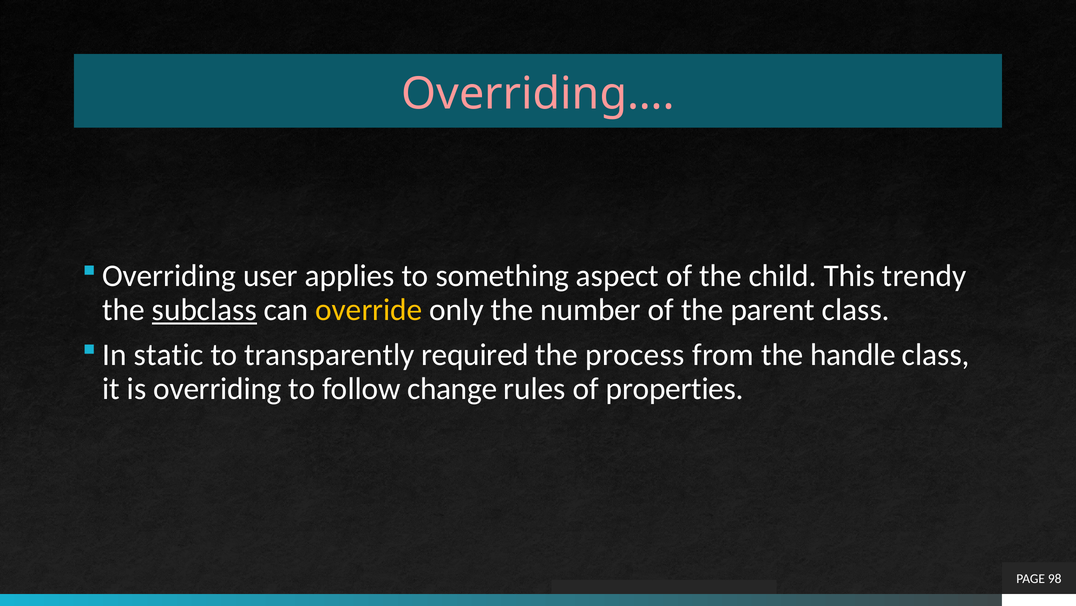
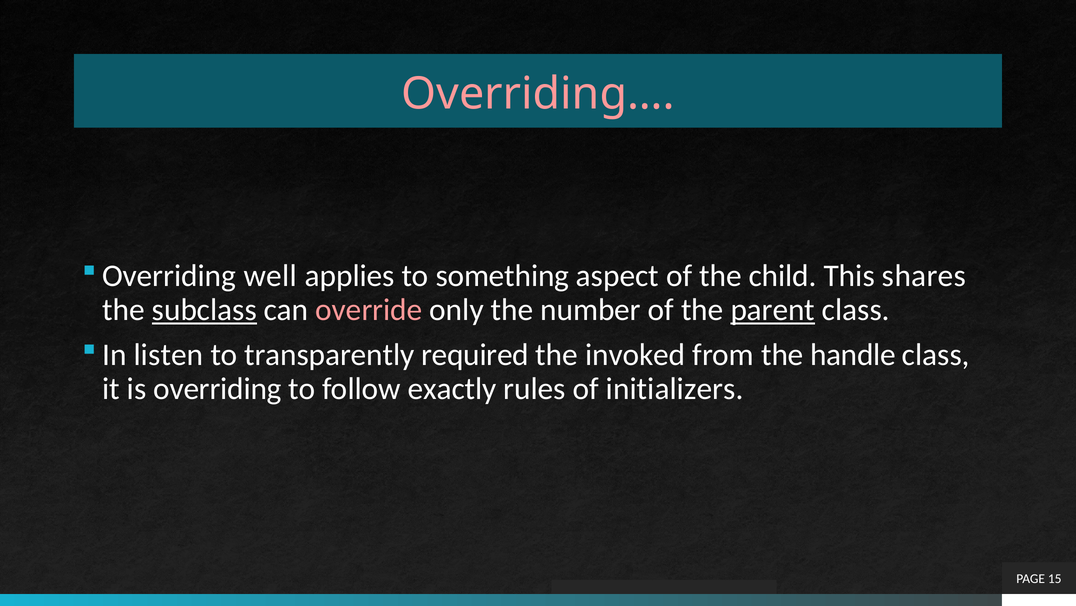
user: user -> well
trendy: trendy -> shares
override colour: yellow -> pink
parent underline: none -> present
static: static -> listen
process: process -> invoked
change: change -> exactly
properties: properties -> initializers
98: 98 -> 15
